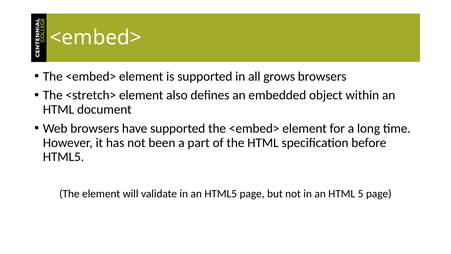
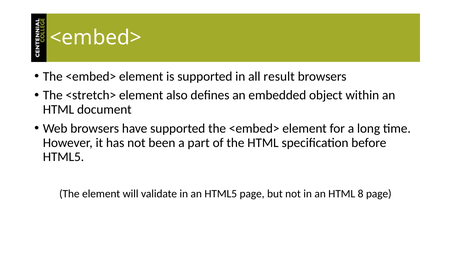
grows: grows -> result
5: 5 -> 8
